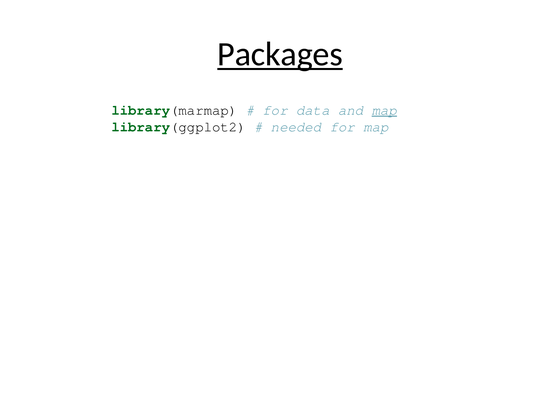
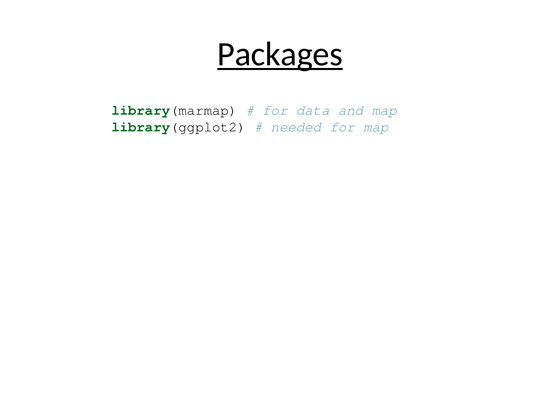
map at (384, 110) underline: present -> none
